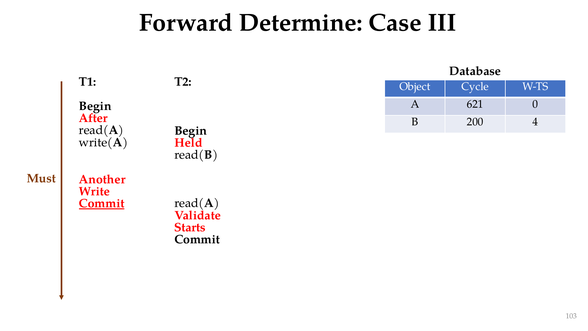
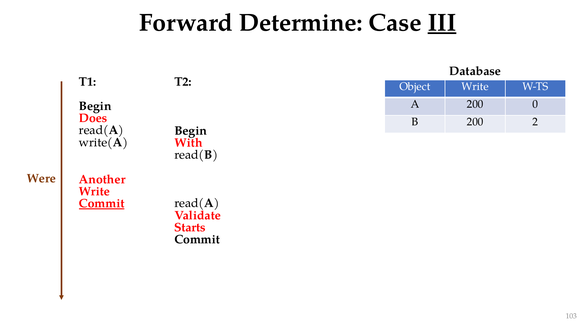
III underline: none -> present
Object Cycle: Cycle -> Write
A 621: 621 -> 200
After: After -> Does
4: 4 -> 2
Held: Held -> With
Must: Must -> Were
